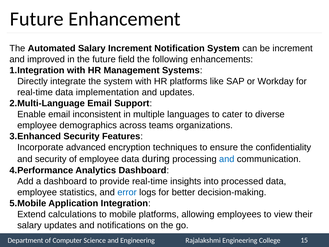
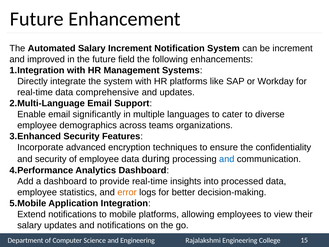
implementation: implementation -> comprehensive
inconsistent: inconsistent -> significantly
error colour: blue -> orange
Extend calculations: calculations -> notifications
